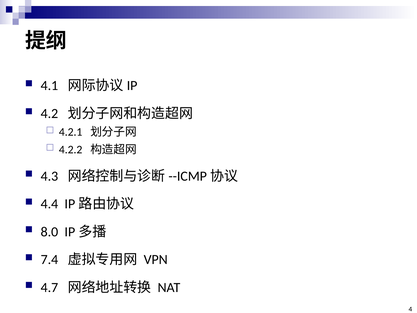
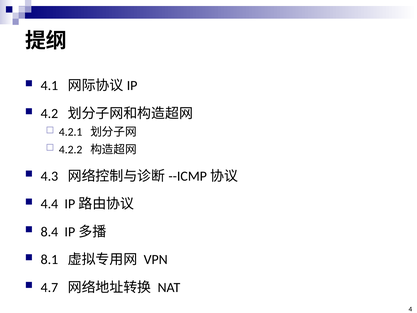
8.0: 8.0 -> 8.4
7.4: 7.4 -> 8.1
